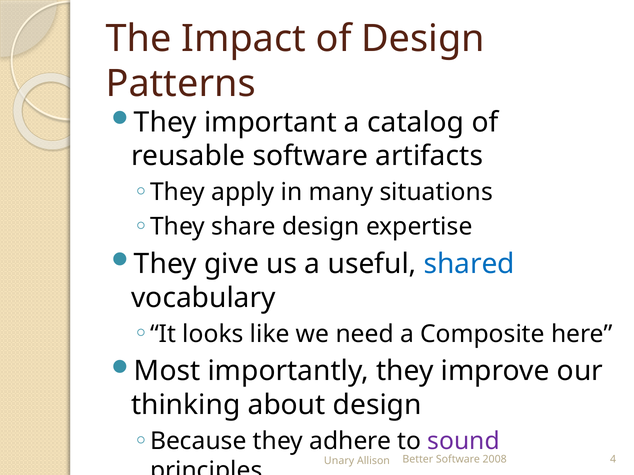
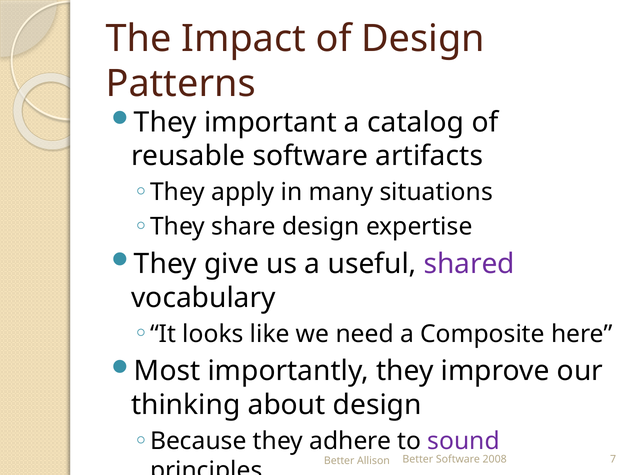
shared colour: blue -> purple
4: 4 -> 7
Unary at (339, 461): Unary -> Better
